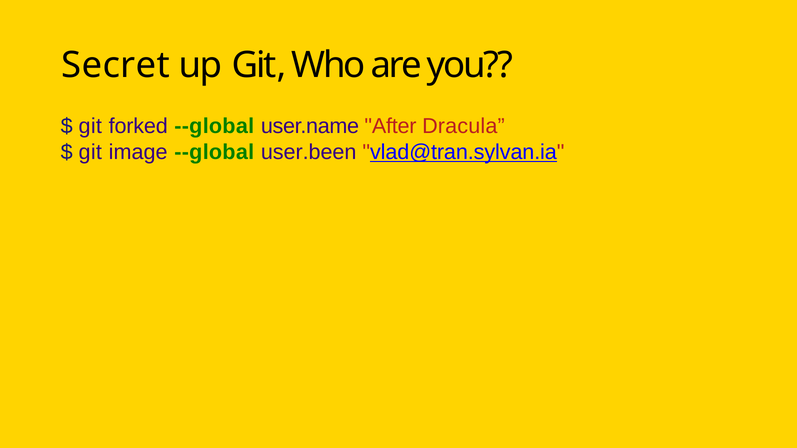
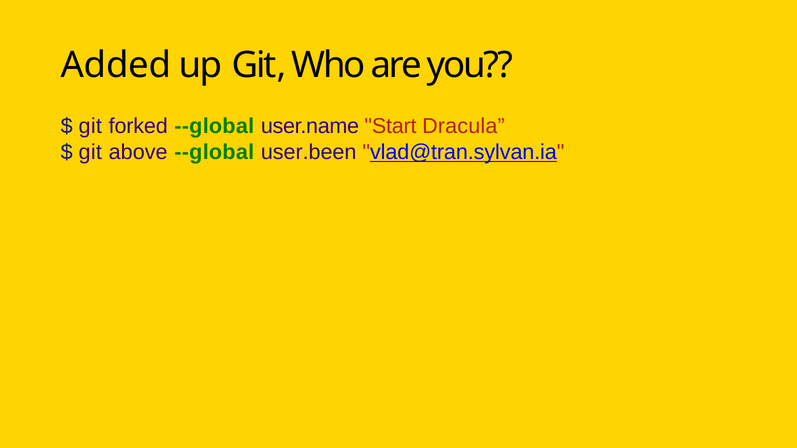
Secret: Secret -> Added
After: After -> Start
image: image -> above
